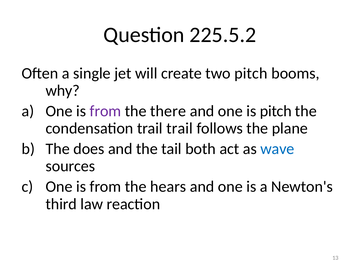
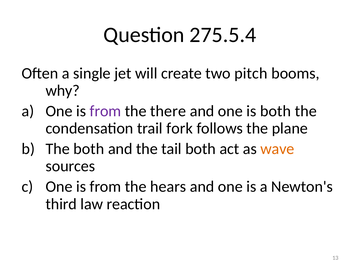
225.5.2: 225.5.2 -> 275.5.4
is pitch: pitch -> both
trail trail: trail -> fork
The does: does -> both
wave colour: blue -> orange
